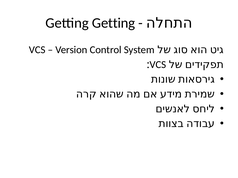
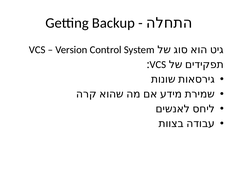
Getting Getting: Getting -> Backup
